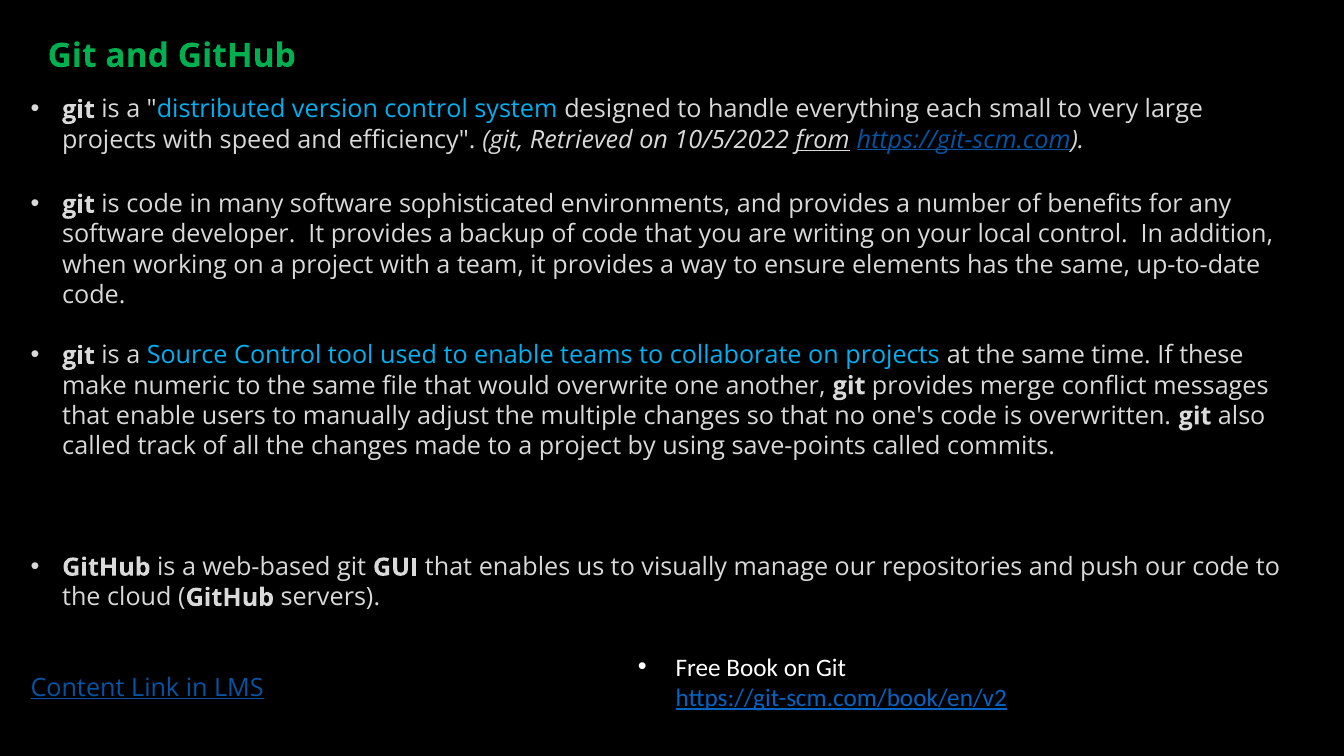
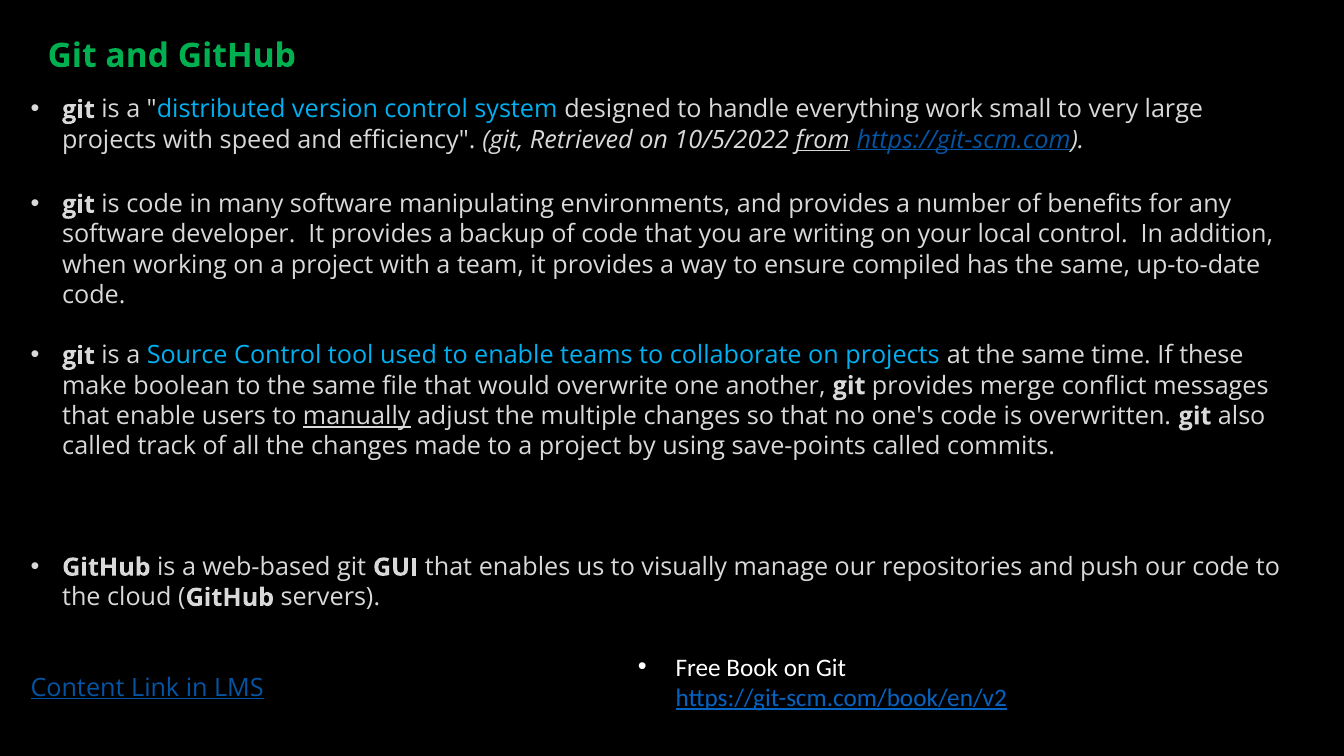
each: each -> work
sophisticated: sophisticated -> manipulating
elements: elements -> compiled
numeric: numeric -> boolean
manually underline: none -> present
